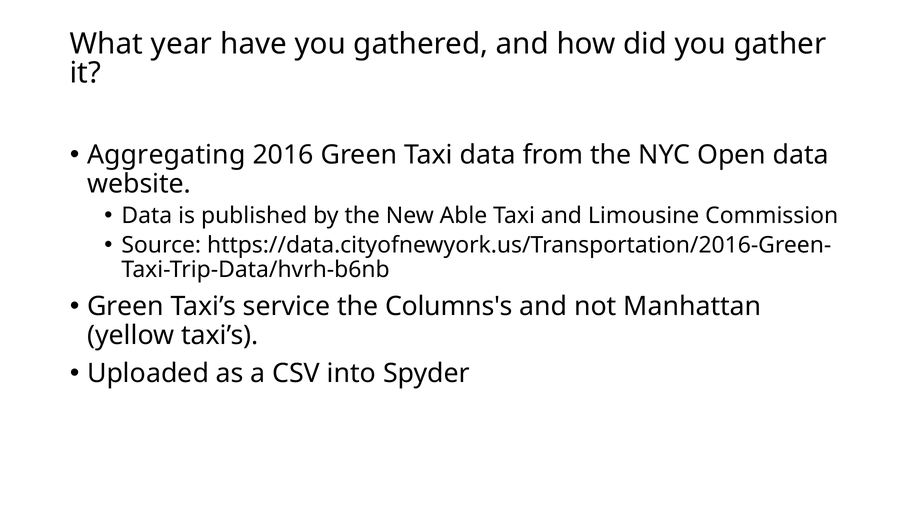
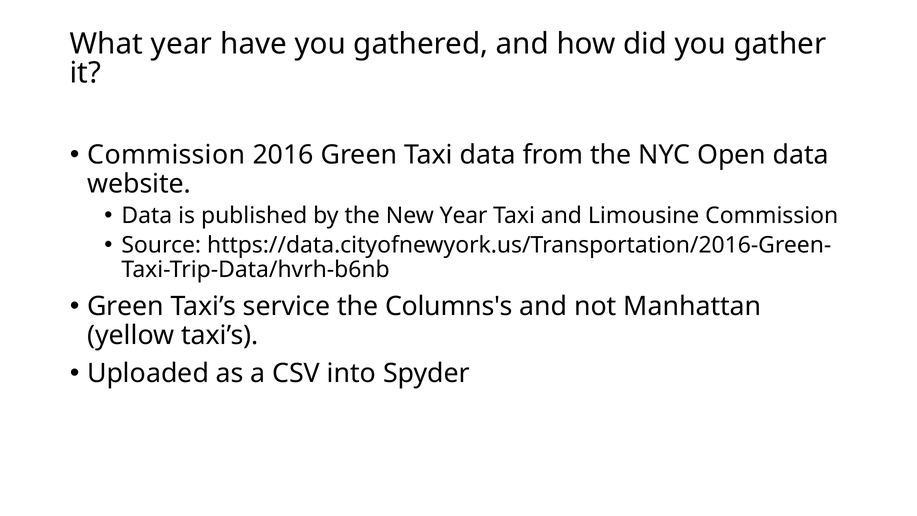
Aggregating at (166, 155): Aggregating -> Commission
New Able: Able -> Year
